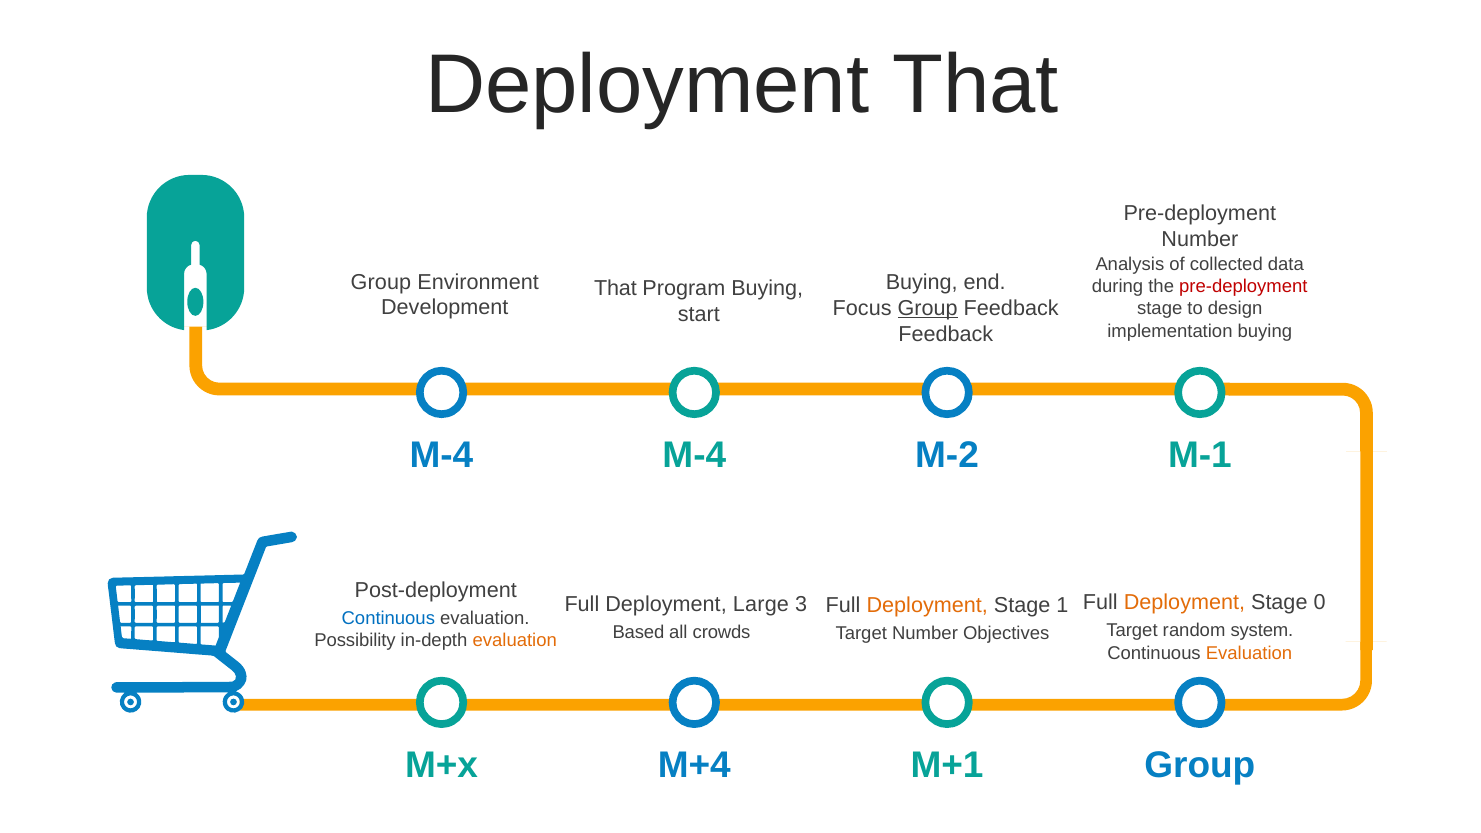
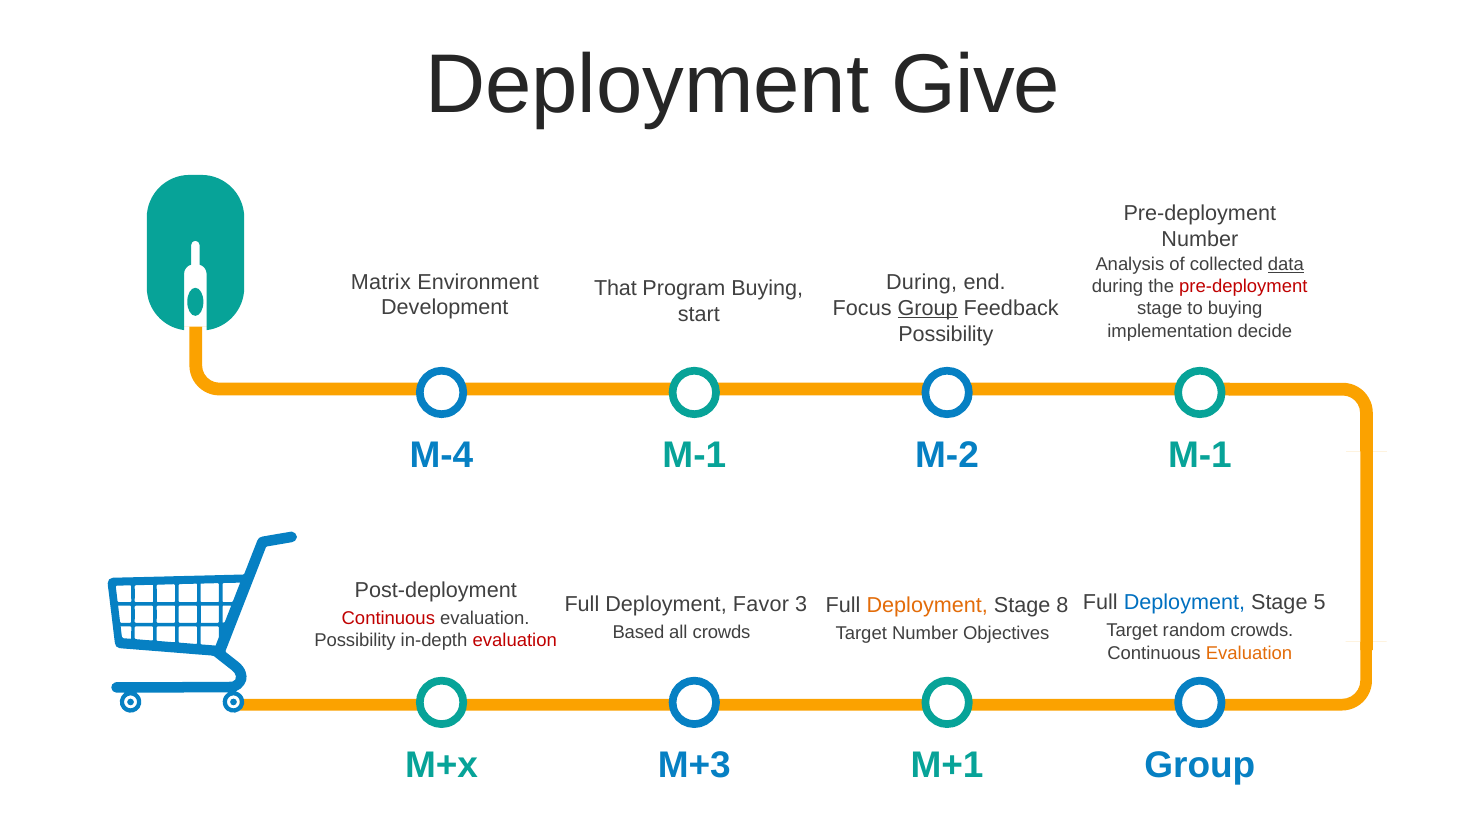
Deployment That: That -> Give
data underline: none -> present
Group at (381, 282): Group -> Matrix
Buying at (922, 283): Buying -> During
to design: design -> buying
implementation buying: buying -> decide
Feedback at (946, 334): Feedback -> Possibility
M-4 M-4: M-4 -> M-1
Deployment at (1184, 603) colour: orange -> blue
0: 0 -> 5
Large: Large -> Favor
1: 1 -> 8
Continuous at (388, 618) colour: blue -> red
random system: system -> crowds
evaluation at (515, 640) colour: orange -> red
M+4: M+4 -> M+3
